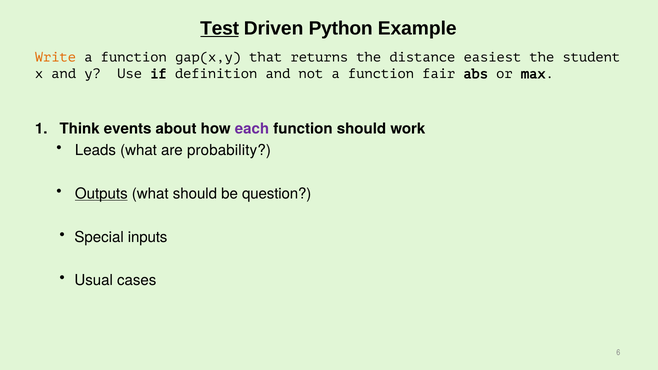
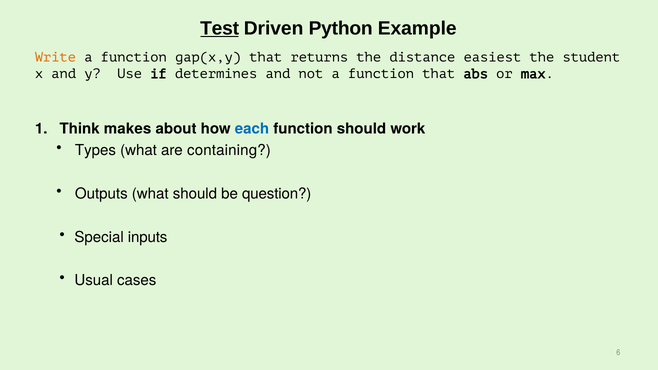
definition: definition -> determines
function fair: fair -> that
events: events -> makes
each colour: purple -> blue
Leads: Leads -> Types
probability: probability -> containing
Outputs underline: present -> none
